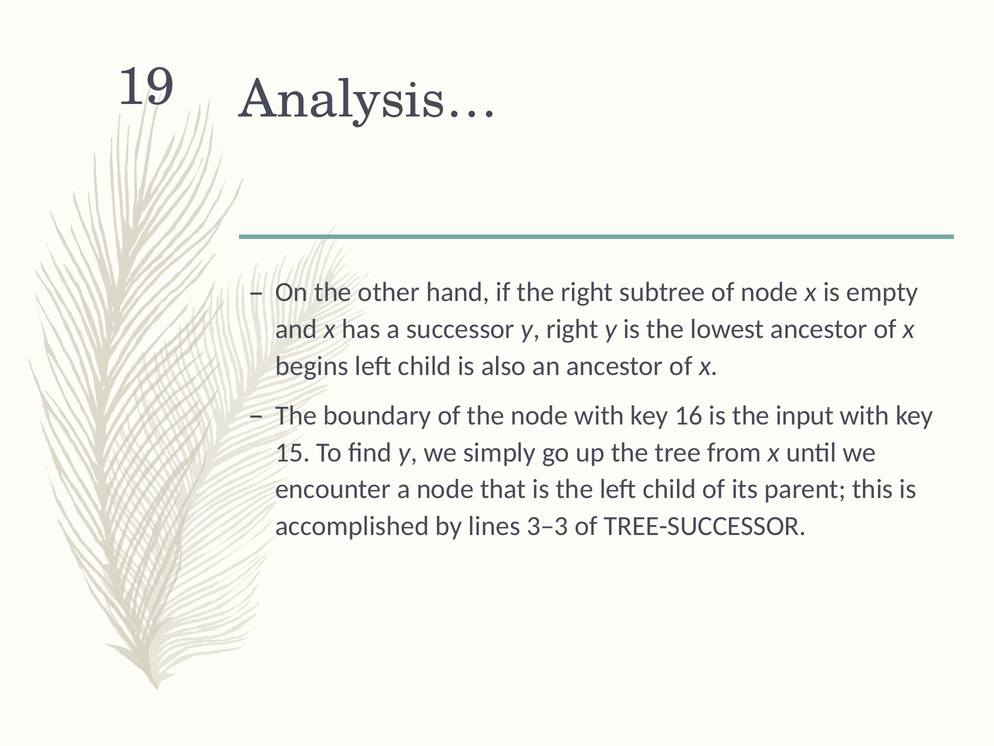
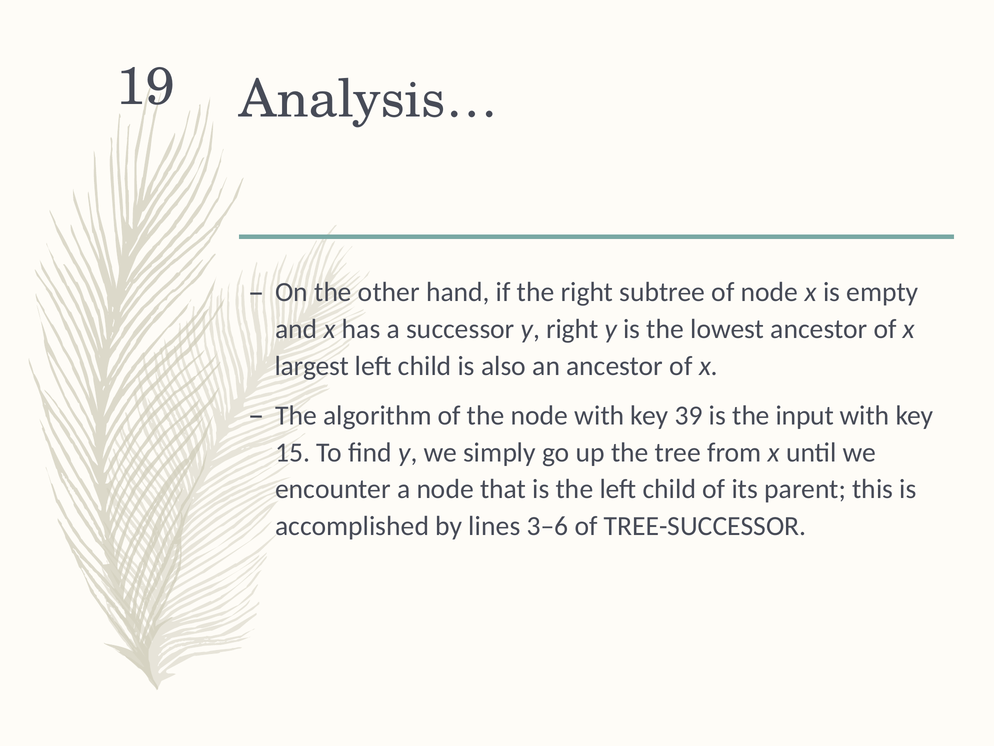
begins: begins -> largest
boundary: boundary -> algorithm
16: 16 -> 39
3–3: 3–3 -> 3–6
